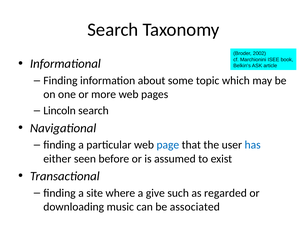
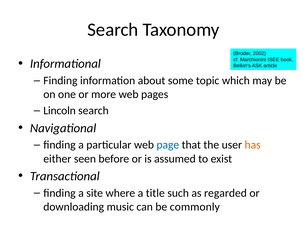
has colour: blue -> orange
give: give -> title
associated: associated -> commonly
